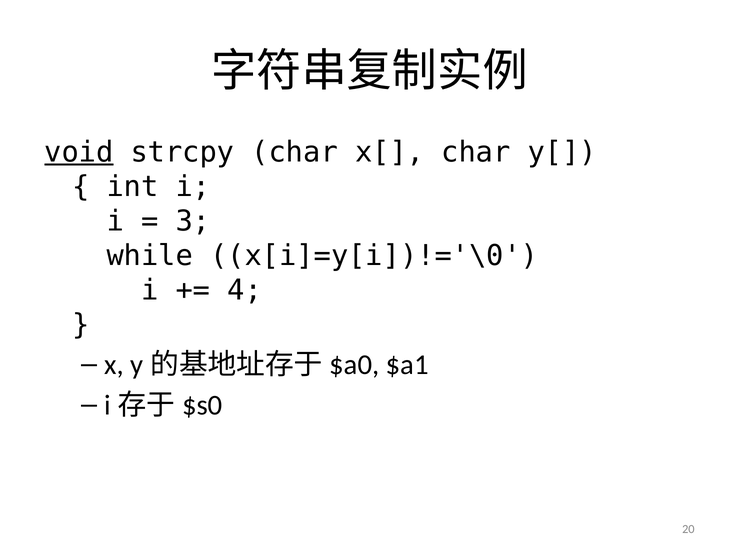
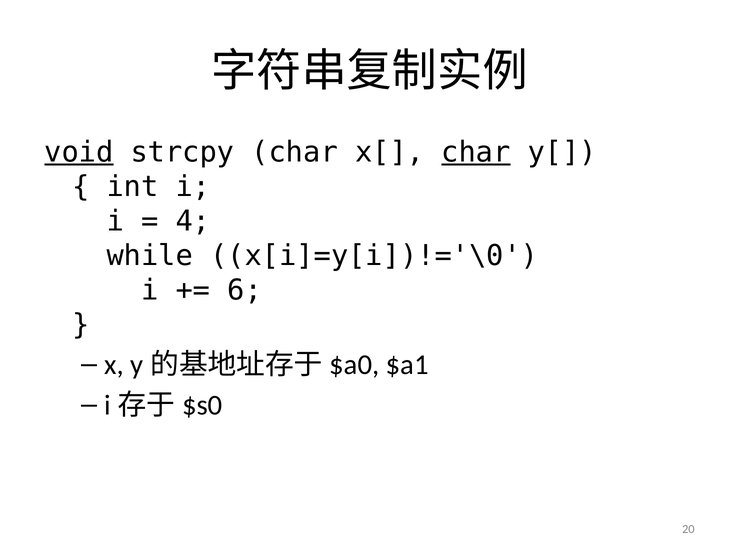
char at (476, 152) underline: none -> present
3: 3 -> 4
4: 4 -> 6
